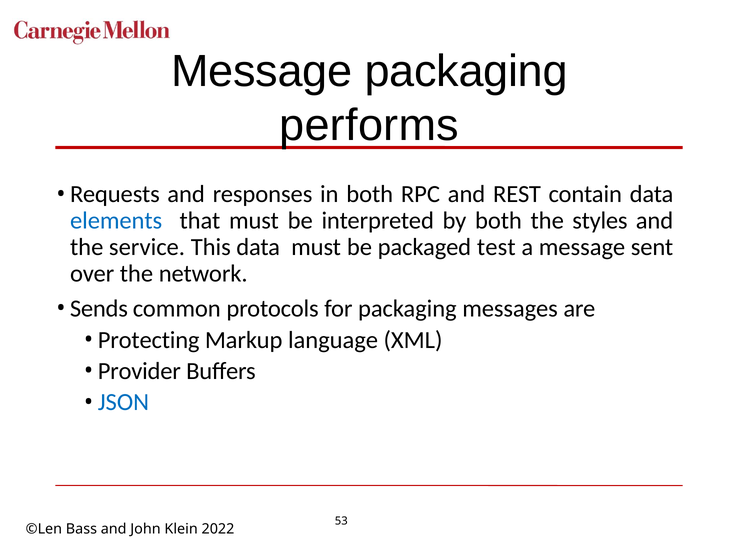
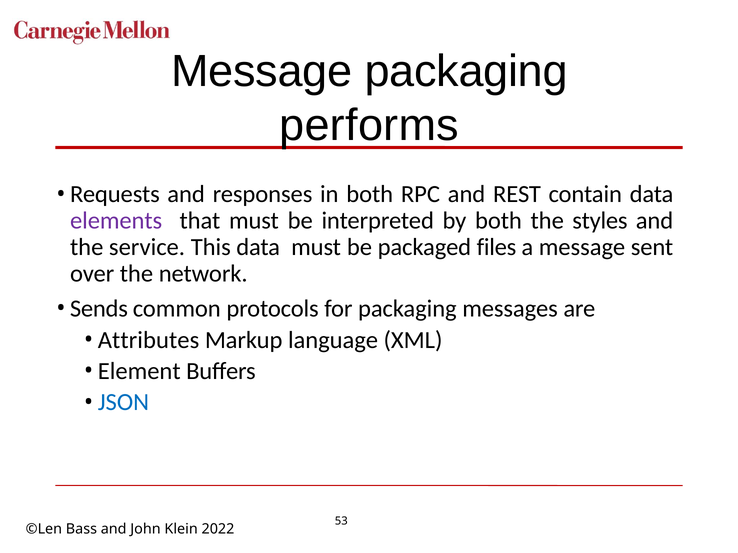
elements colour: blue -> purple
test: test -> files
Protecting: Protecting -> Attributes
Provider: Provider -> Element
